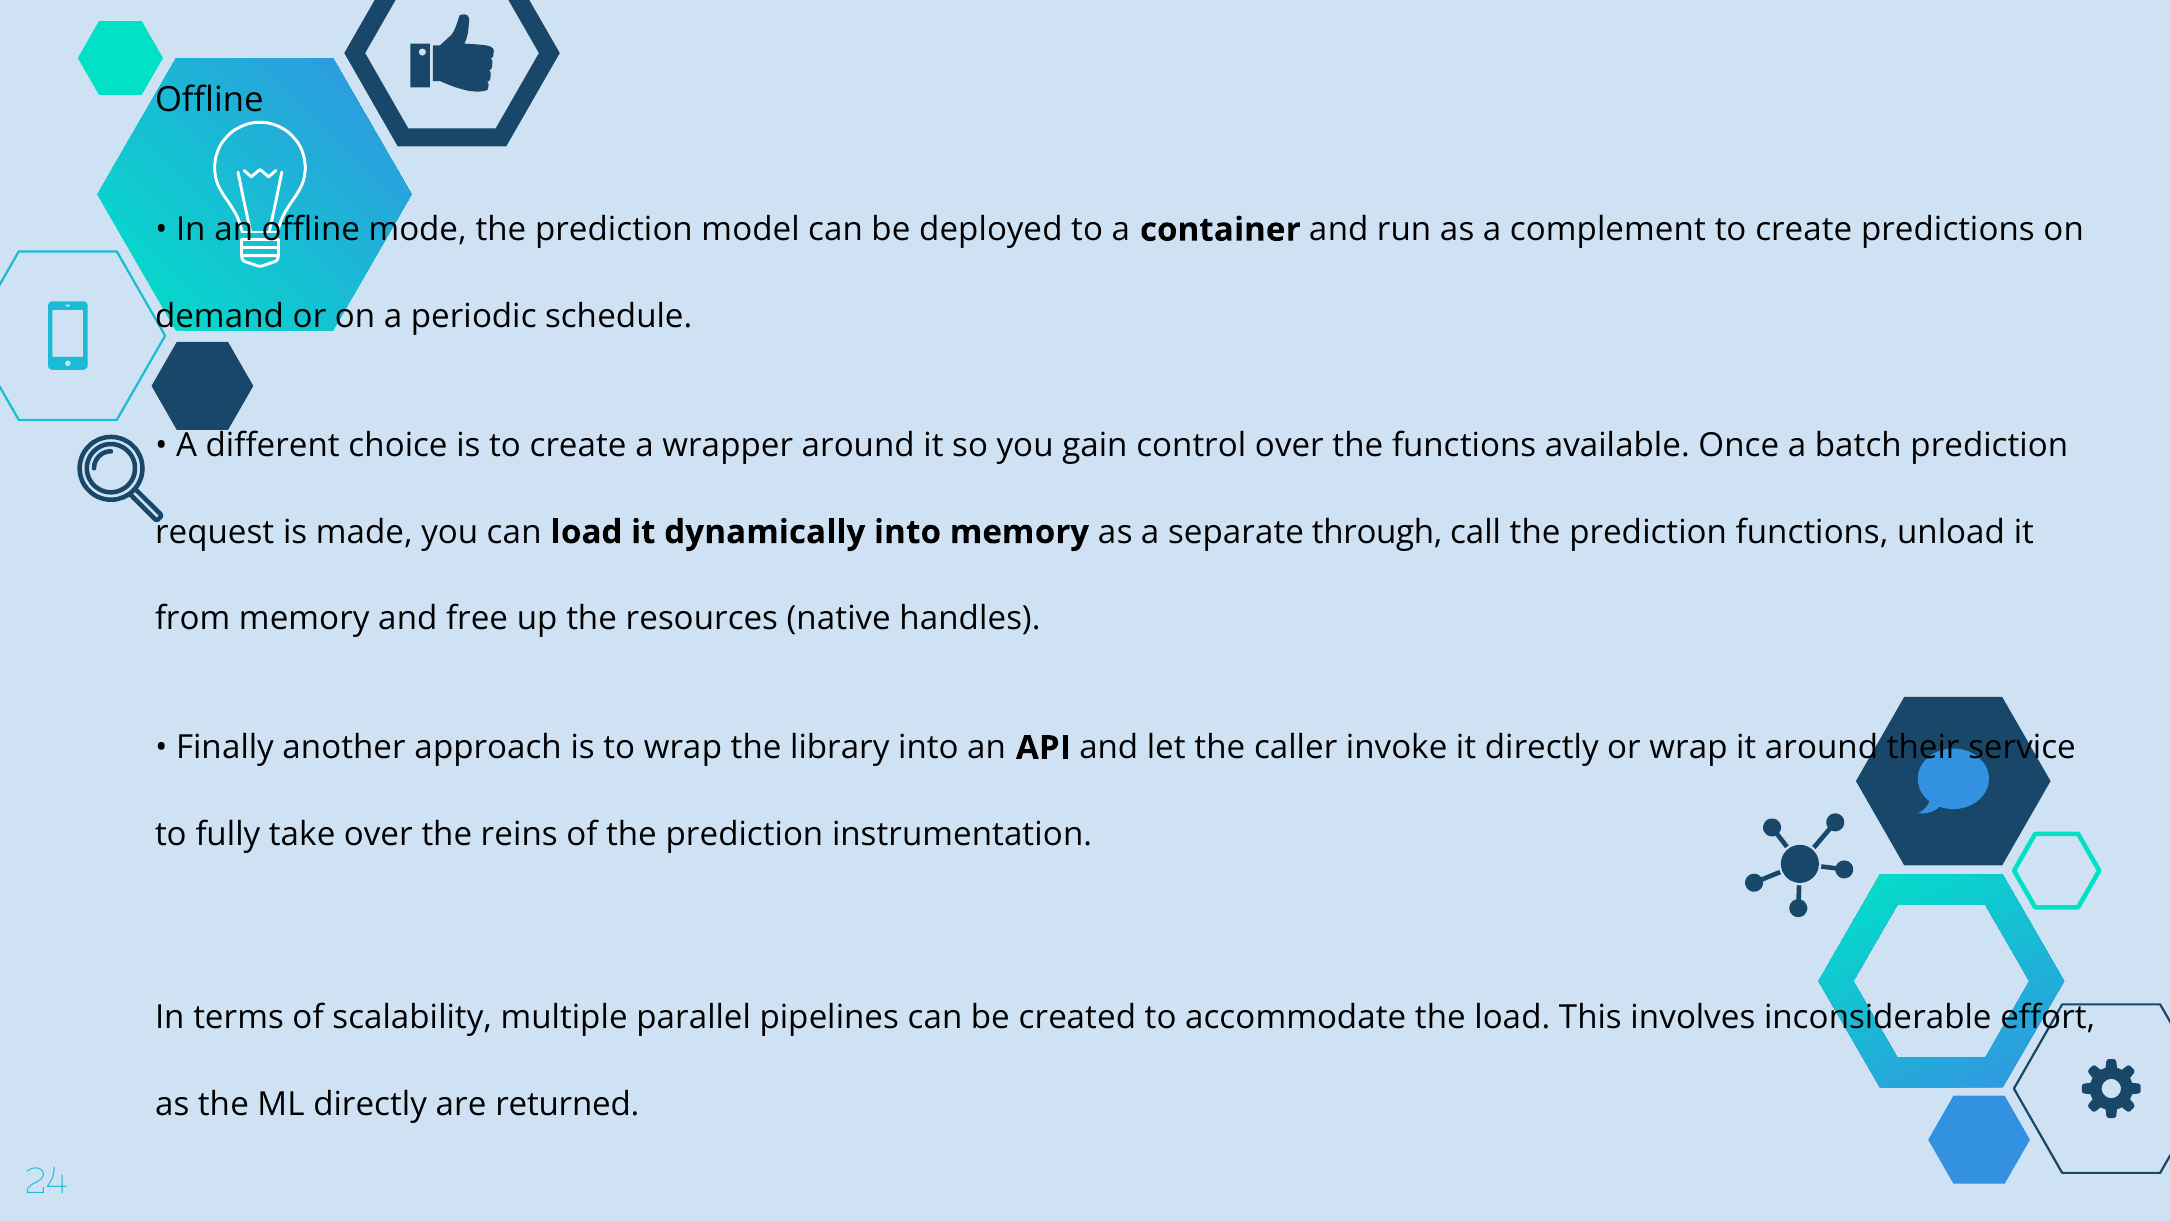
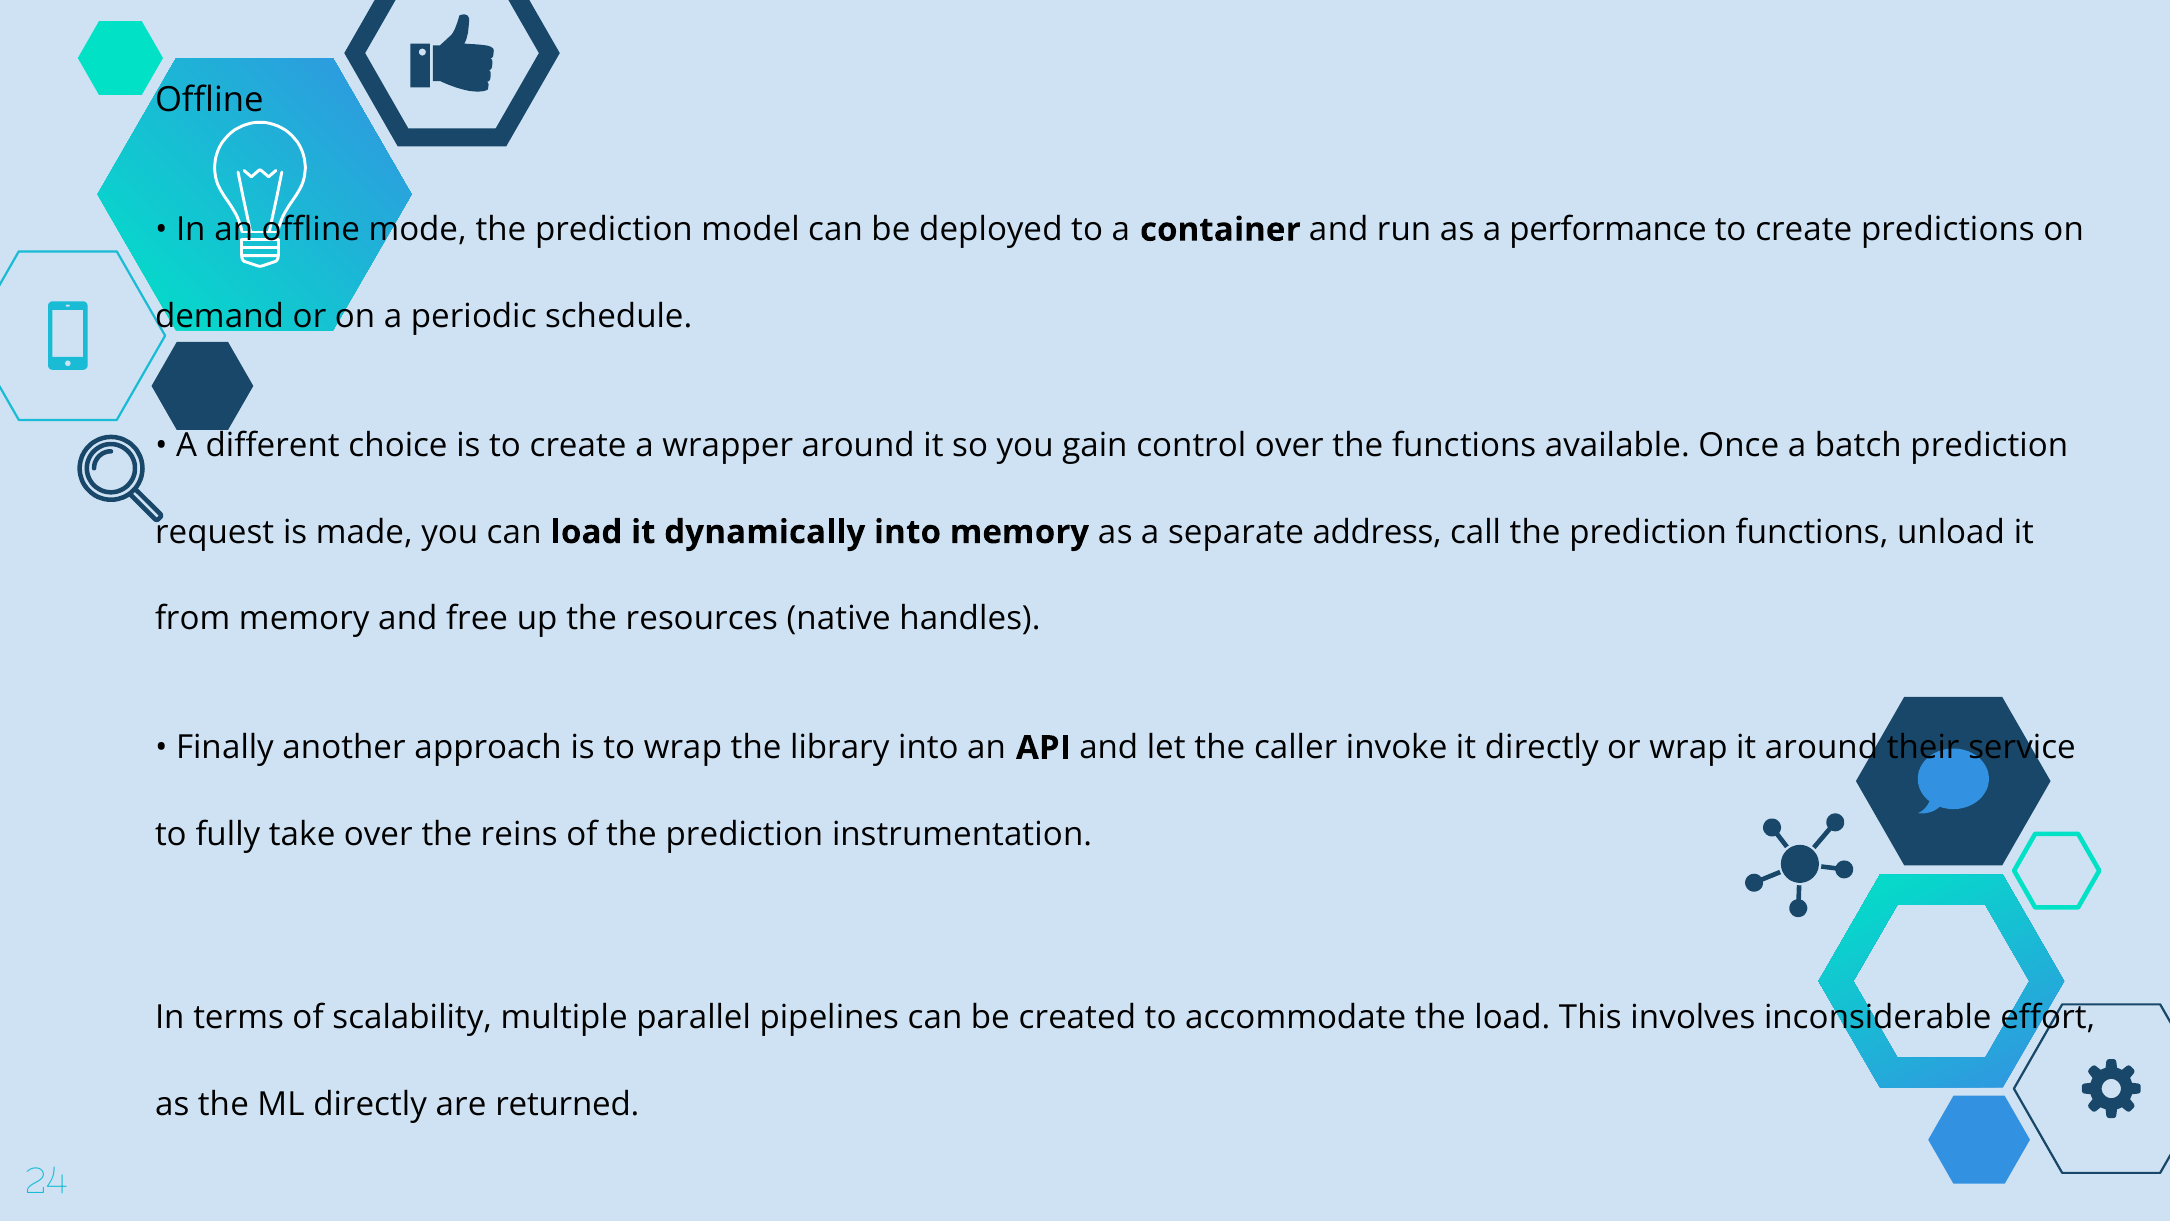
complement: complement -> performance
through: through -> address
